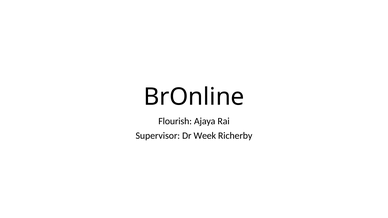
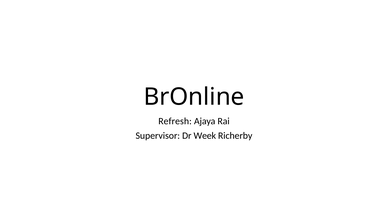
Flourish: Flourish -> Refresh
